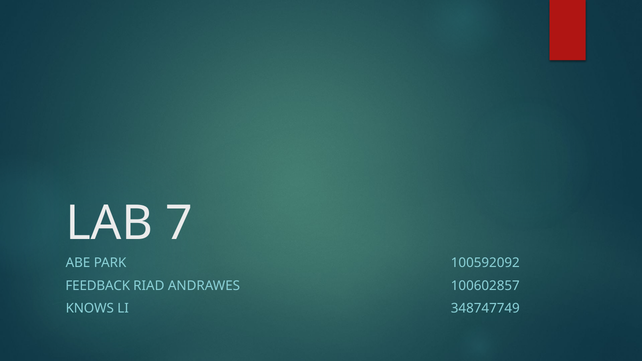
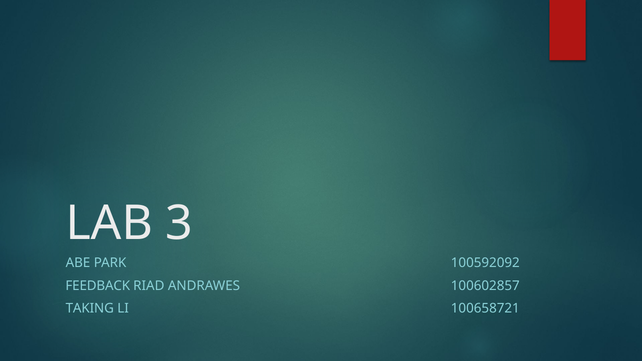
7: 7 -> 3
KNOWS: KNOWS -> TAKING
348747749: 348747749 -> 100658721
